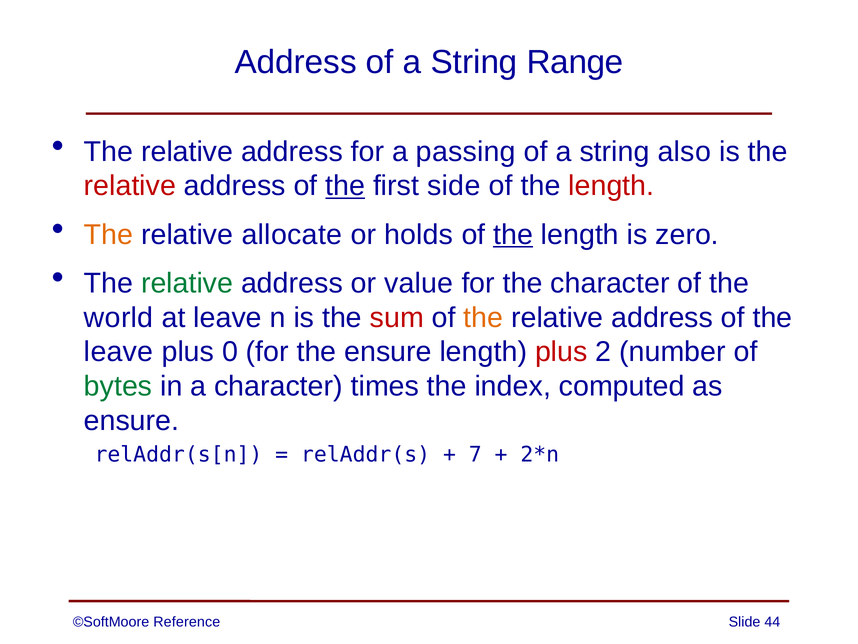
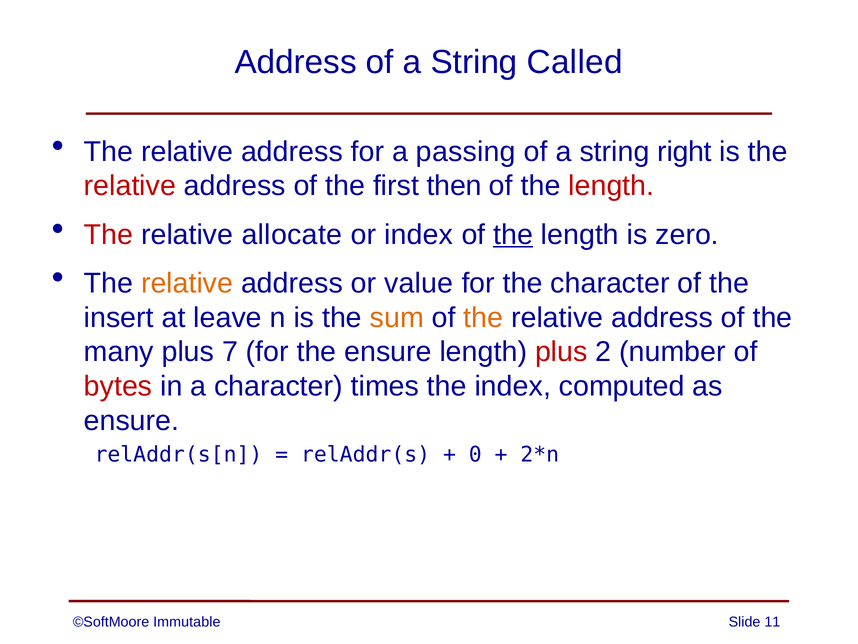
Range: Range -> Called
also: also -> right
the at (345, 186) underline: present -> none
side: side -> then
The at (108, 234) colour: orange -> red
or holds: holds -> index
relative at (187, 283) colour: green -> orange
world: world -> insert
sum colour: red -> orange
leave at (119, 352): leave -> many
0: 0 -> 7
bytes colour: green -> red
7: 7 -> 0
Reference: Reference -> Immutable
44: 44 -> 11
